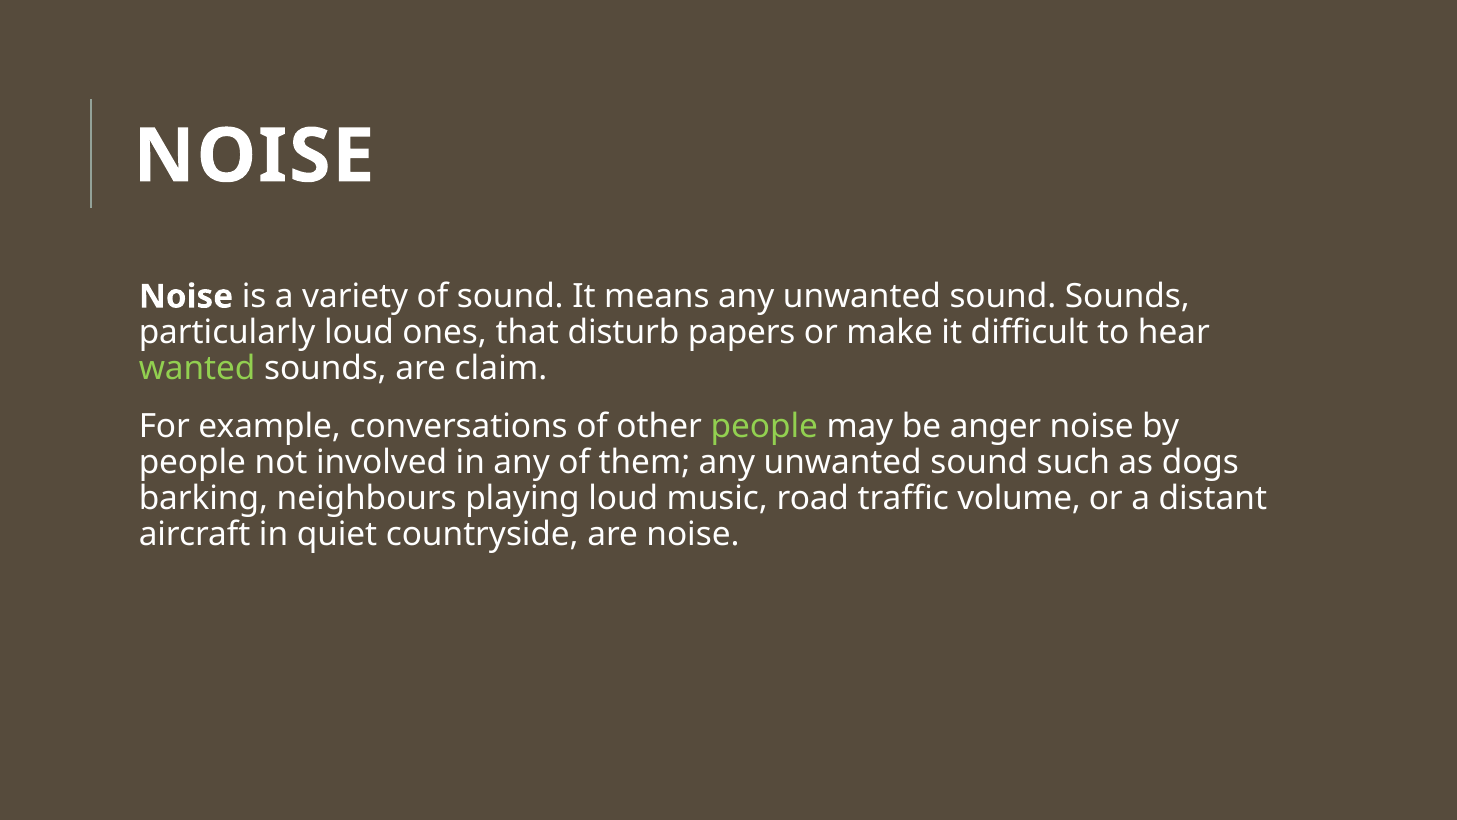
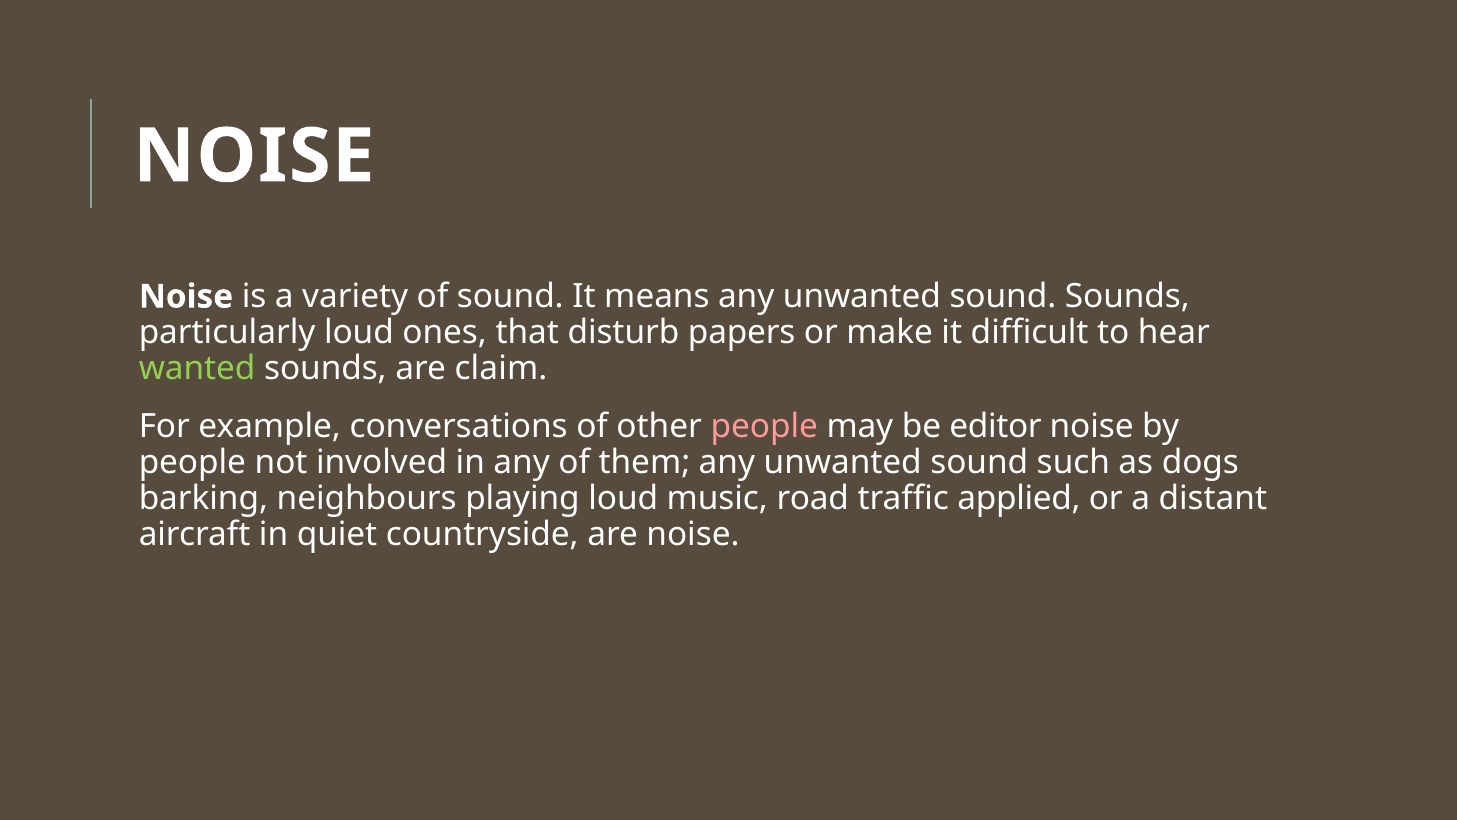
people at (764, 426) colour: light green -> pink
anger: anger -> editor
volume: volume -> applied
